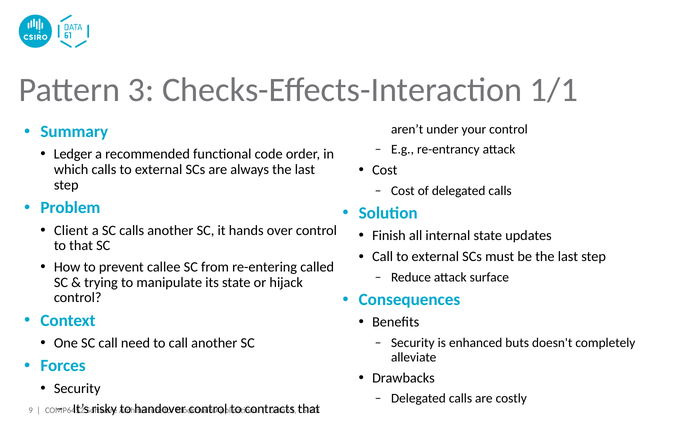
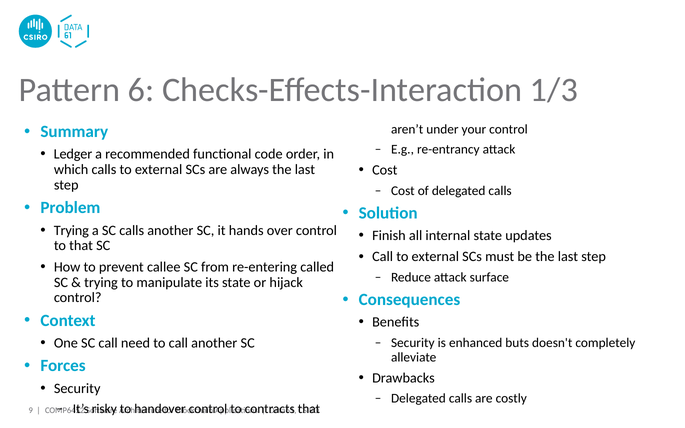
3: 3 -> 6
1/1: 1/1 -> 1/3
Client at (71, 230): Client -> Trying
